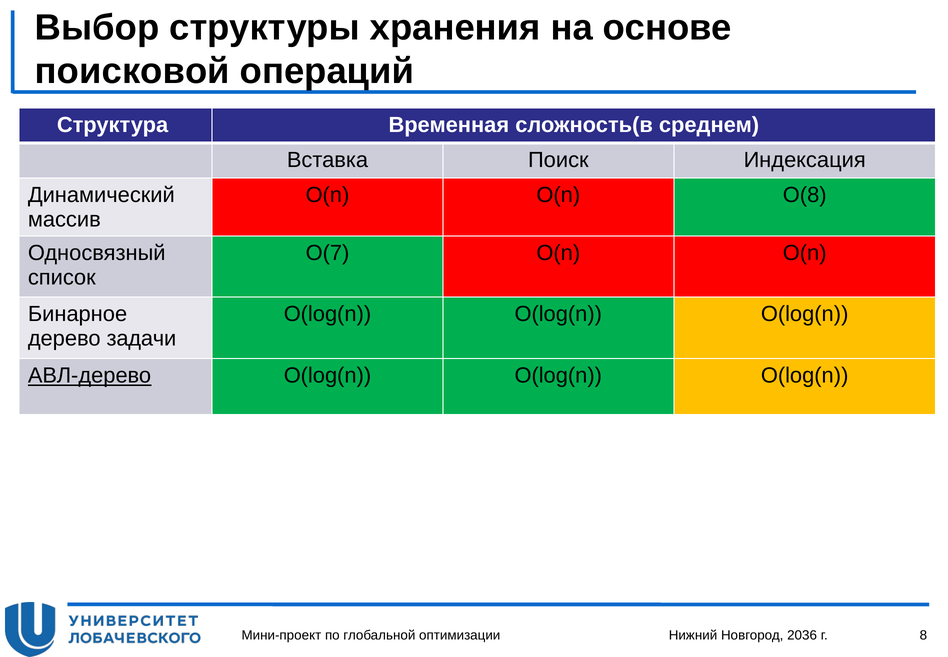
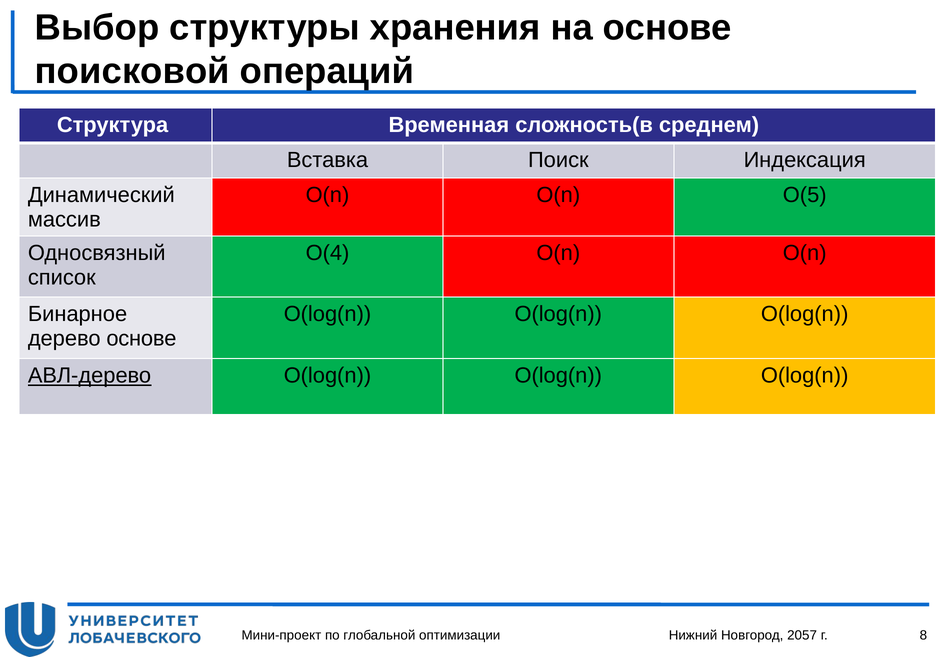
O(8: O(8 -> O(5
O(7: O(7 -> O(4
дерево задачи: задачи -> основе
2036: 2036 -> 2057
